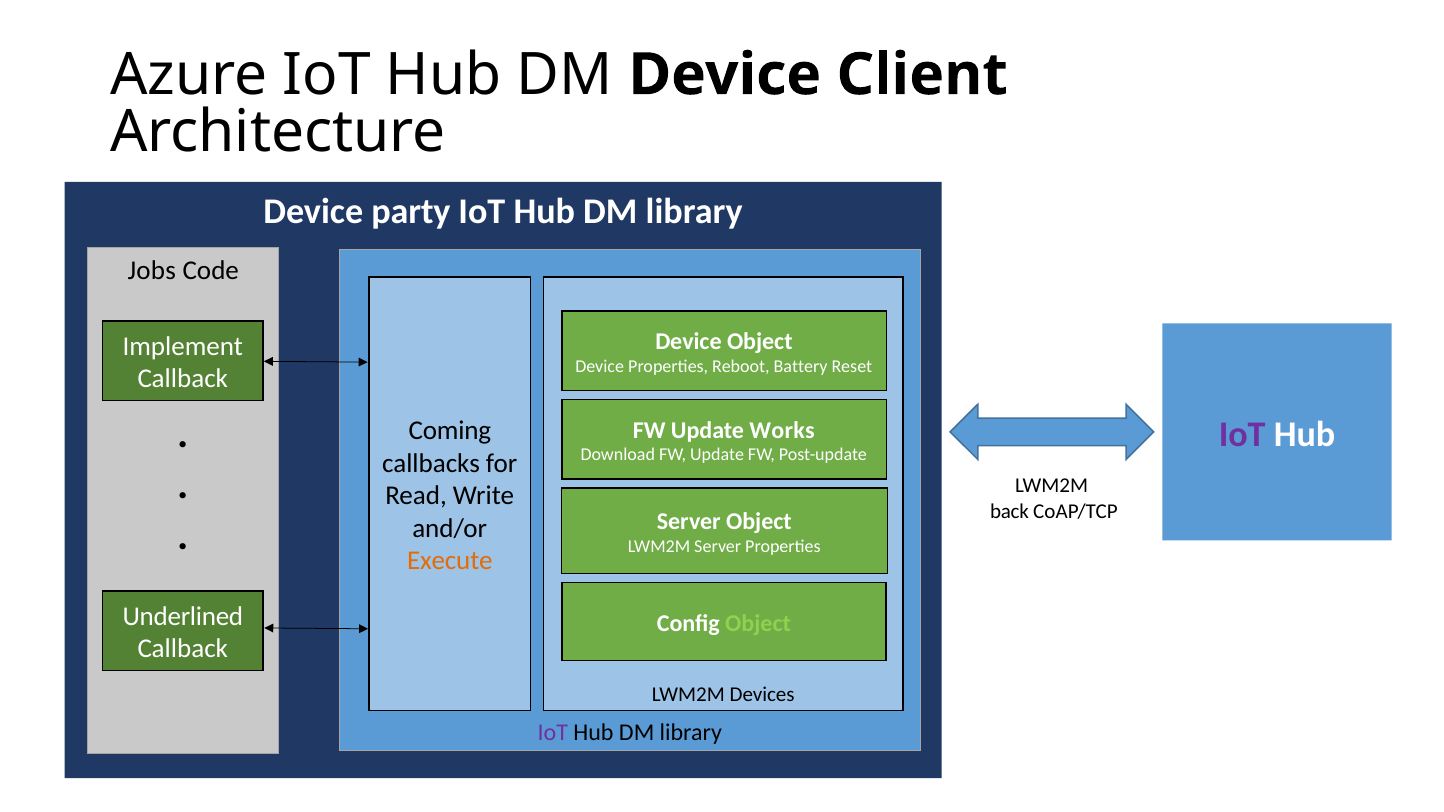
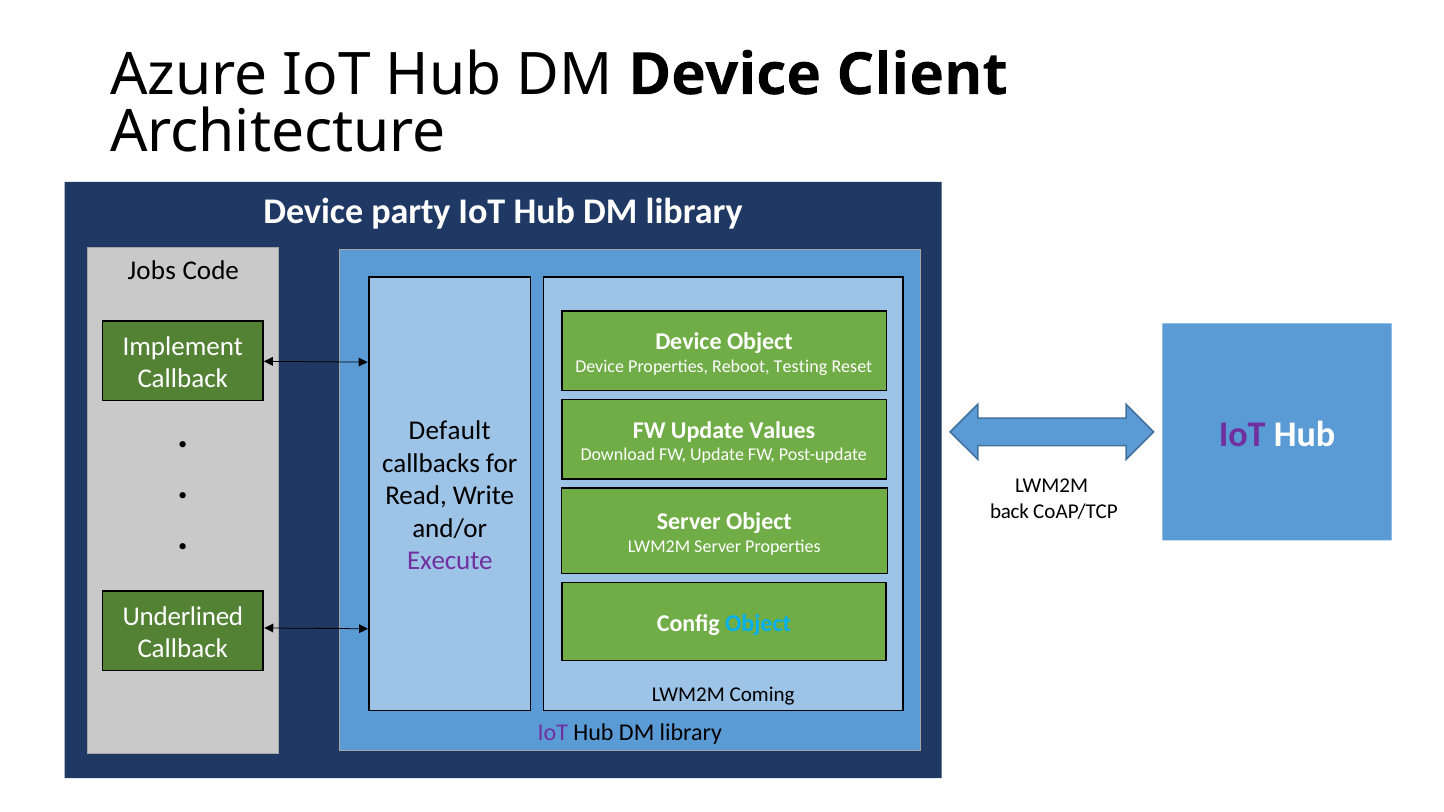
Battery: Battery -> Testing
Coming: Coming -> Default
Works: Works -> Values
Execute colour: orange -> purple
Object at (758, 623) colour: light green -> light blue
Devices: Devices -> Coming
